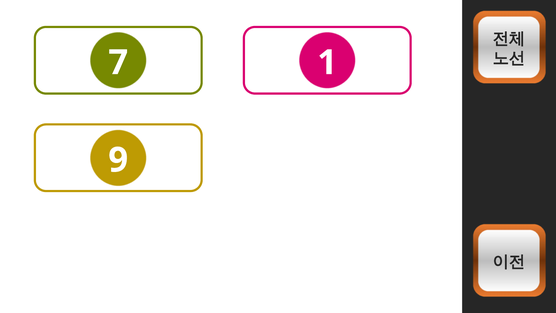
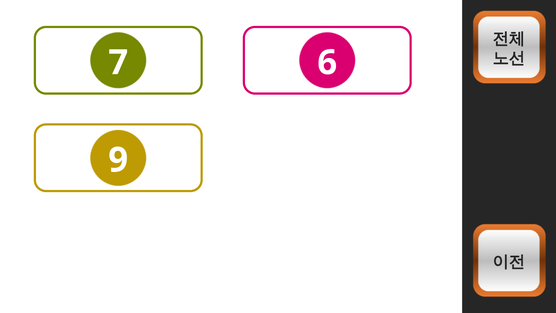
1: 1 -> 6
